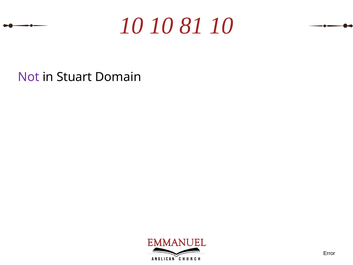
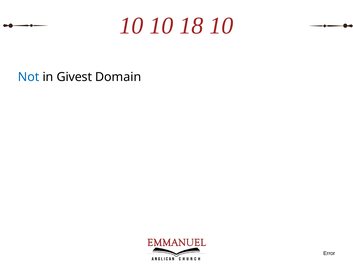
81: 81 -> 18
Not colour: purple -> blue
Stuart: Stuart -> Givest
